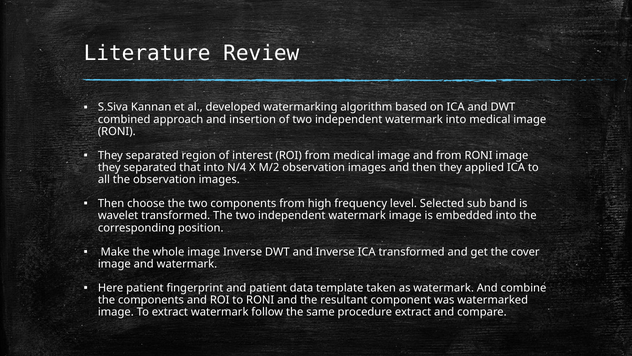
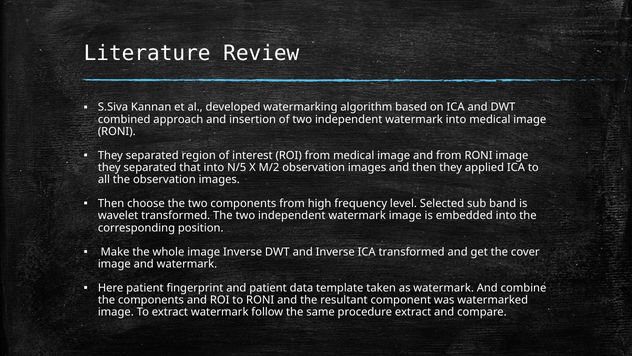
N/4: N/4 -> N/5
